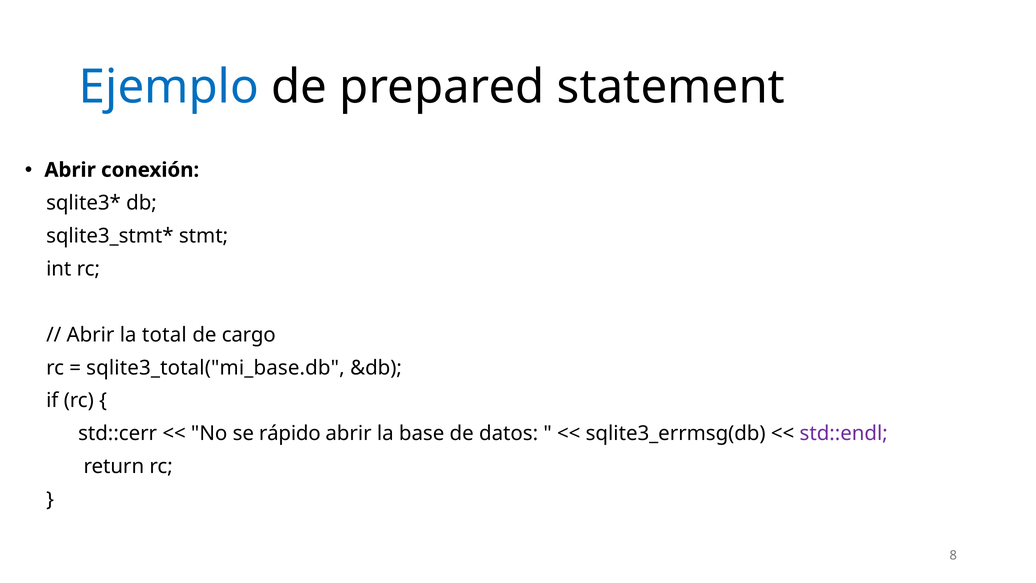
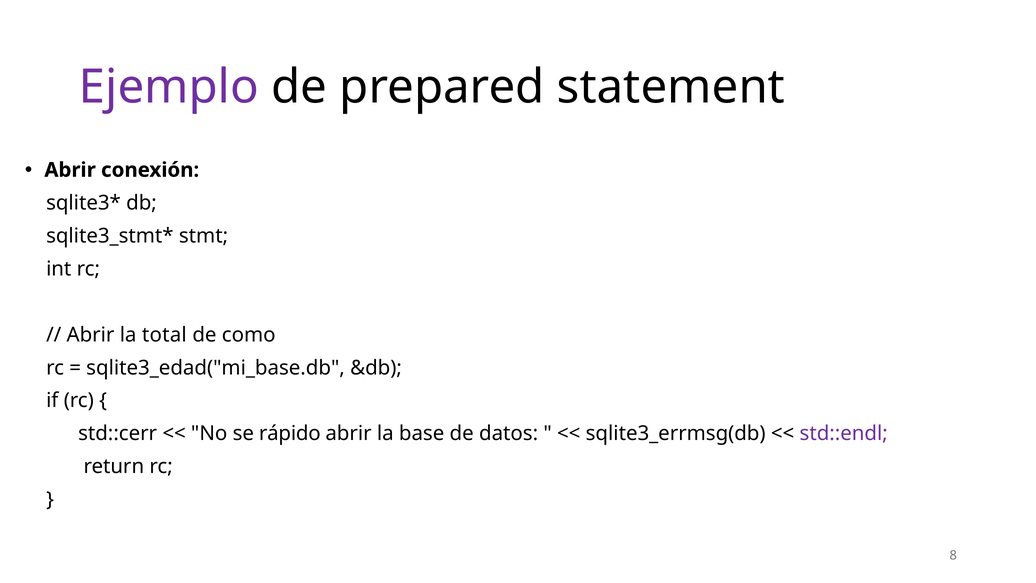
Ejemplo colour: blue -> purple
cargo: cargo -> como
sqlite3_total("mi_base.db: sqlite3_total("mi_base.db -> sqlite3_edad("mi_base.db
